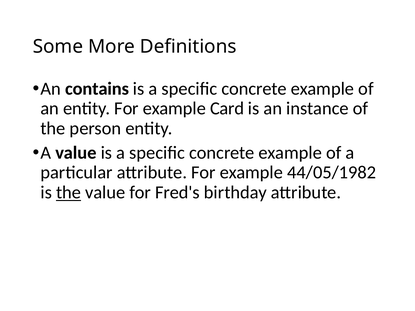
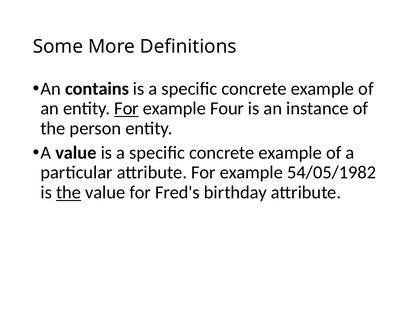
For at (127, 109) underline: none -> present
Card: Card -> Four
44/05/1982: 44/05/1982 -> 54/05/1982
